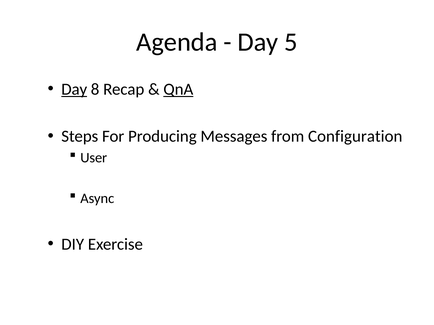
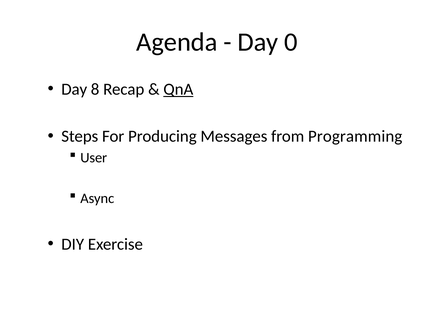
5: 5 -> 0
Day at (74, 89) underline: present -> none
Configuration: Configuration -> Programming
